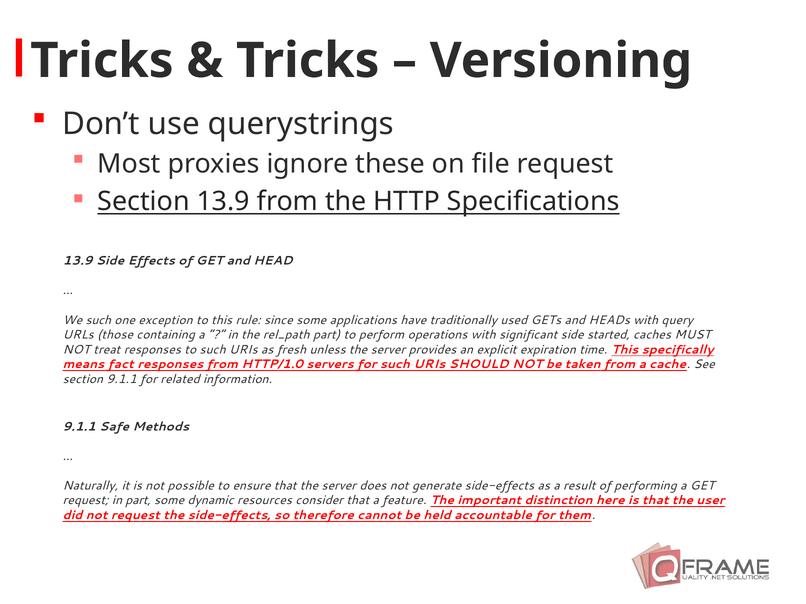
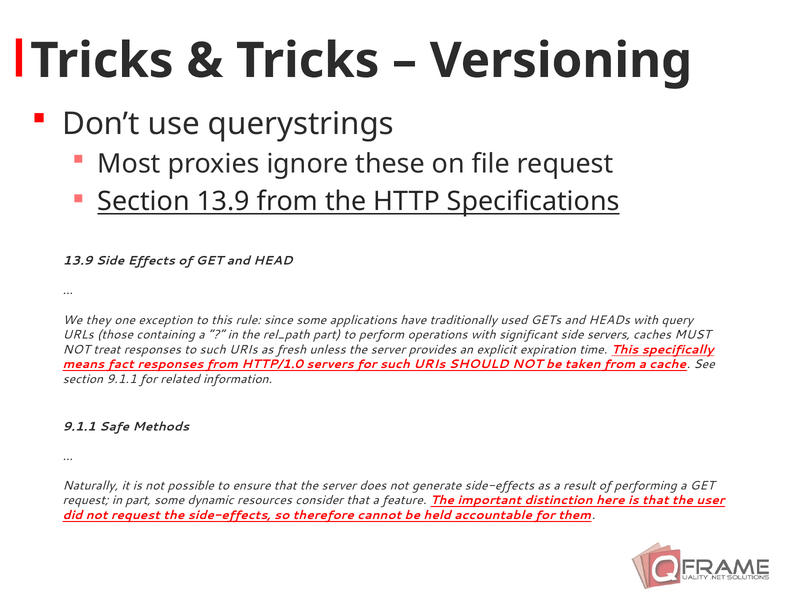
We such: such -> they
side started: started -> servers
